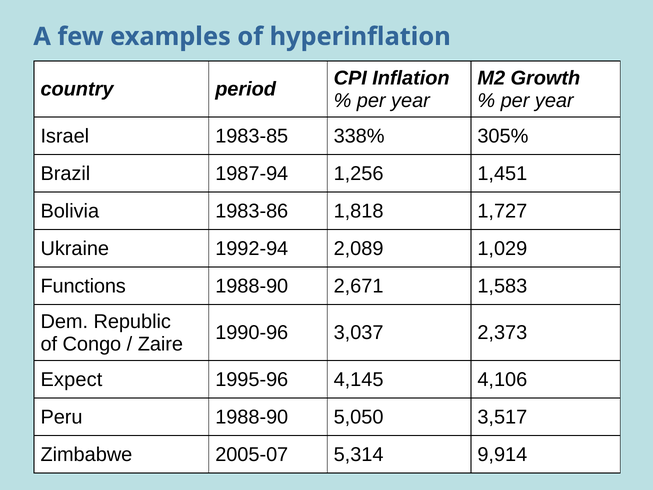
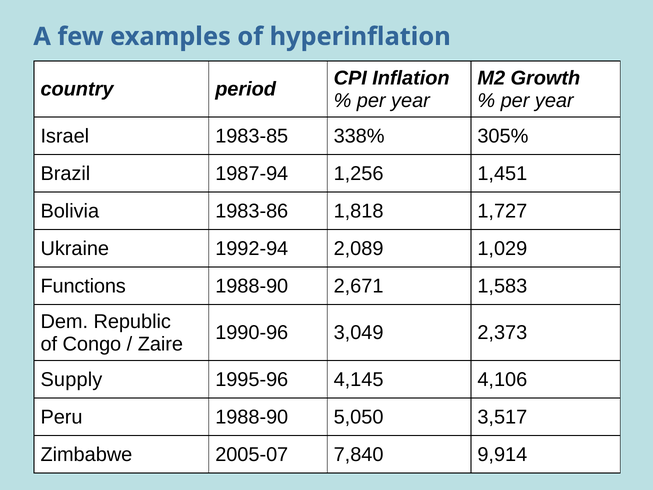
3,037: 3,037 -> 3,049
Expect: Expect -> Supply
5,314: 5,314 -> 7,840
